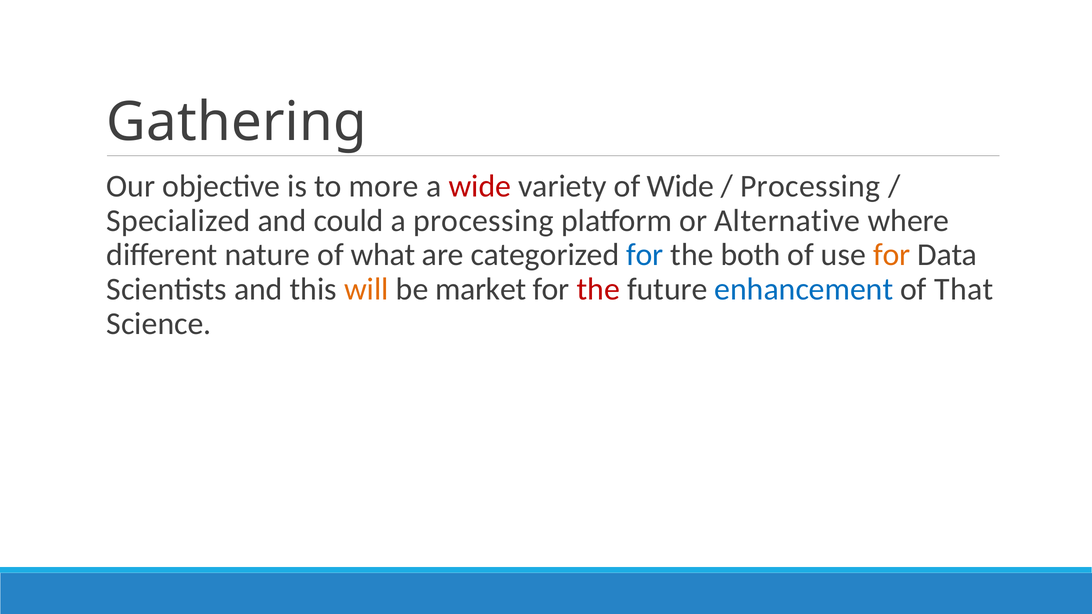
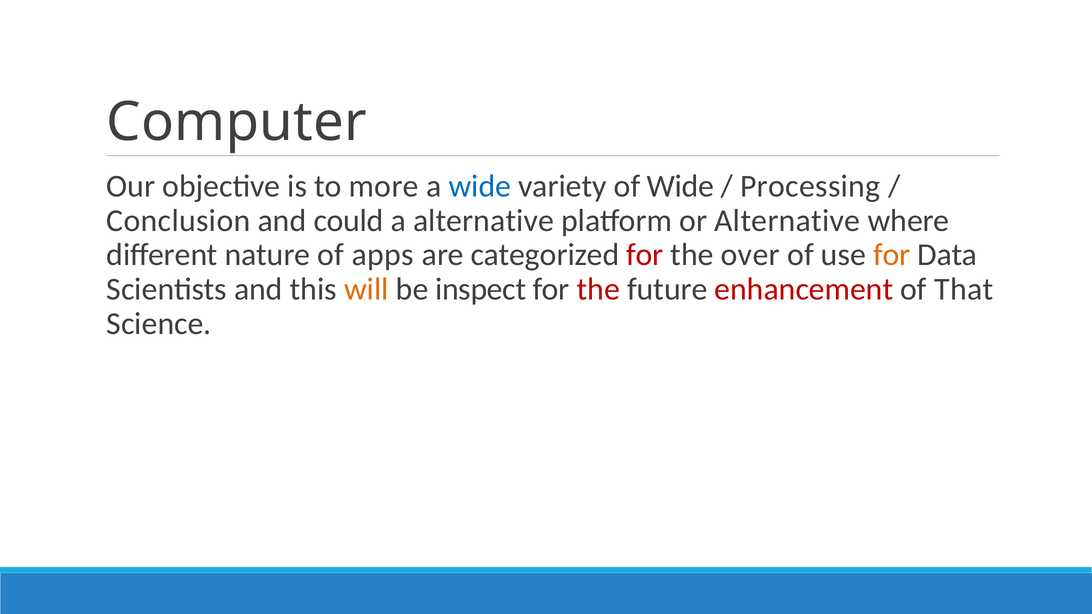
Gathering: Gathering -> Computer
wide at (480, 186) colour: red -> blue
Specialized: Specialized -> Conclusion
a processing: processing -> alternative
what: what -> apps
for at (645, 255) colour: blue -> red
both: both -> over
market: market -> inspect
enhancement colour: blue -> red
